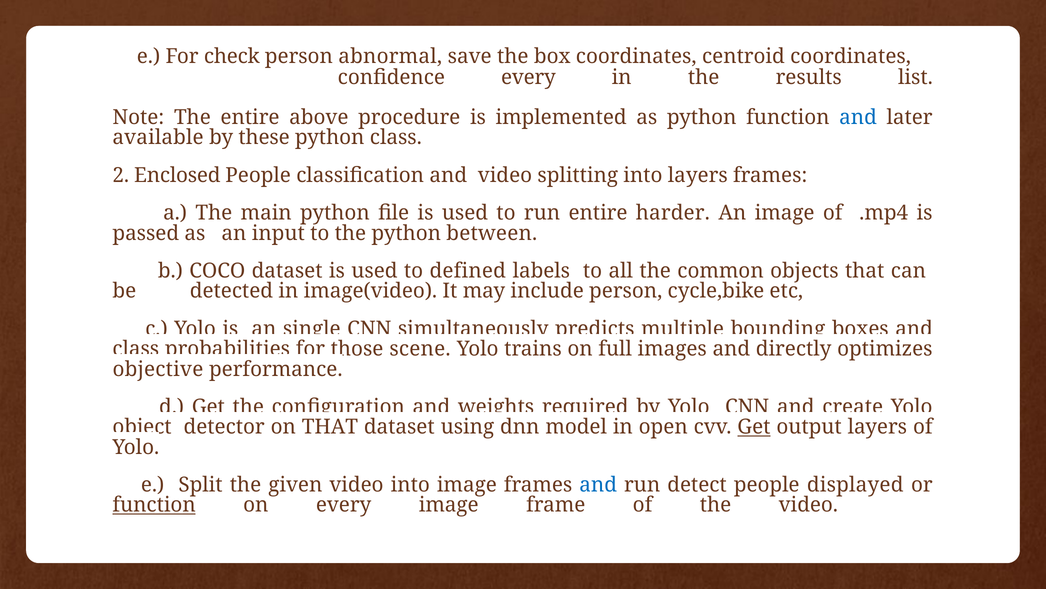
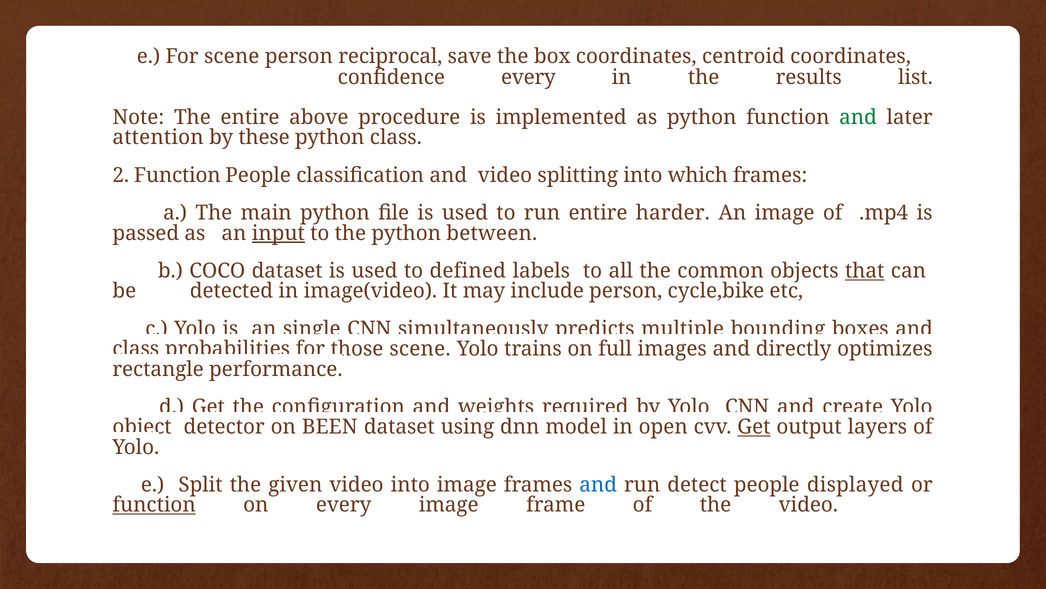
For check: check -> scene
abnormal: abnormal -> reciprocal
and at (858, 117) colour: blue -> green
available: available -> attention
2 Enclosed: Enclosed -> Function
into layers: layers -> which
input underline: none -> present
that at (865, 271) underline: none -> present
objective: objective -> rectangle
on THAT: THAT -> BEEN
